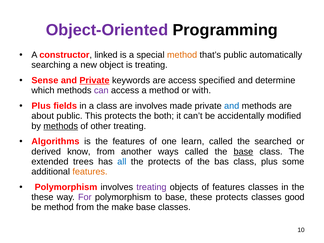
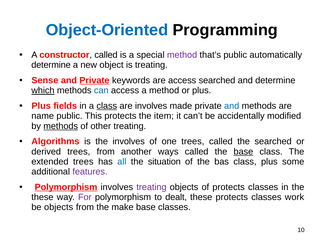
Object-Oriented colour: purple -> blue
constructor linked: linked -> called
method at (182, 55) colour: orange -> purple
searching at (51, 65): searching -> determine
access specified: specified -> searched
which underline: none -> present
can colour: purple -> blue
or with: with -> plus
class at (107, 106) underline: none -> present
about: about -> name
both: both -> item
the features: features -> involves
one learn: learn -> trees
derived know: know -> trees
the protects: protects -> situation
features at (90, 172) colour: orange -> purple
Polymorphism at (66, 187) underline: none -> present
of features: features -> protects
to base: base -> dealt
good: good -> work
be method: method -> objects
